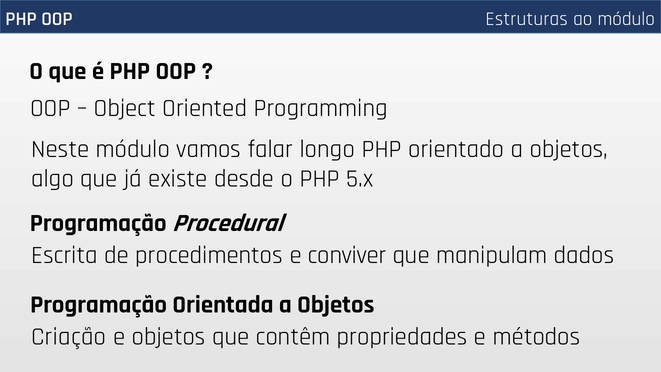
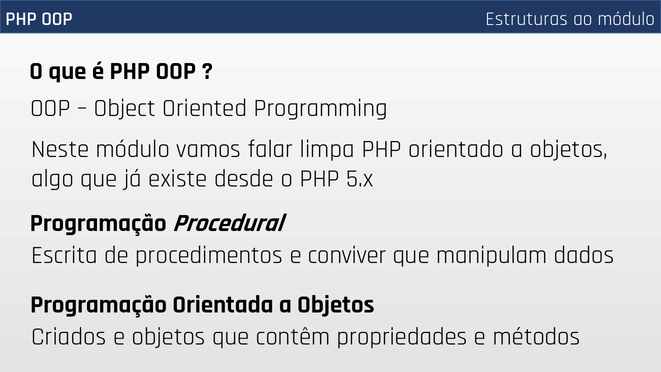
longo: longo -> limpa
Criação: Criação -> Criados
